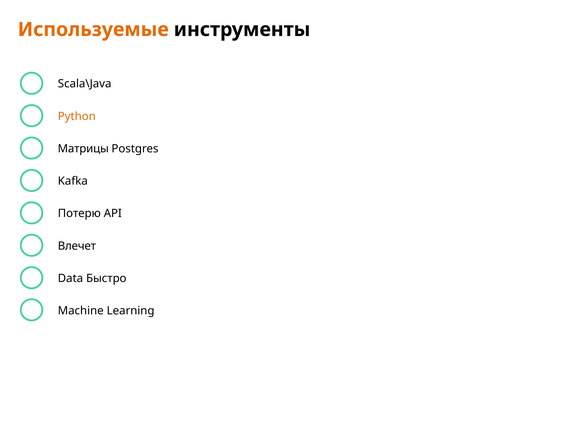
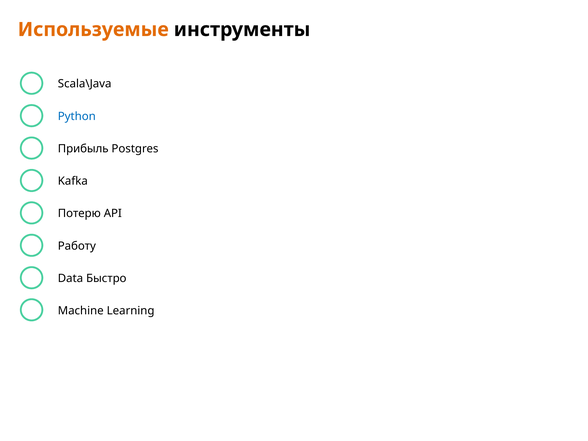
Python colour: orange -> blue
Матрицы: Матрицы -> Прибыль
Влечет: Влечет -> Работу
